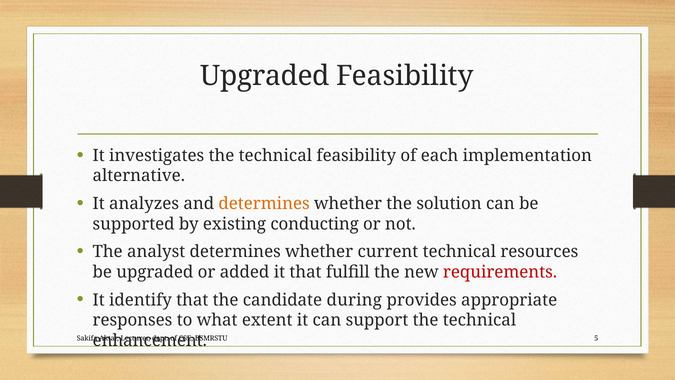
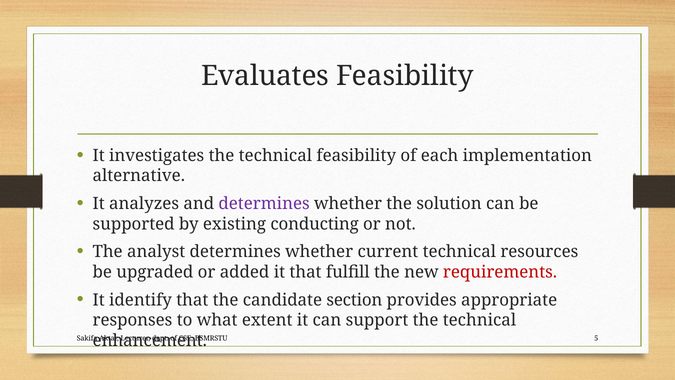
Upgraded at (265, 76): Upgraded -> Evaluates
determines at (264, 204) colour: orange -> purple
during: during -> section
